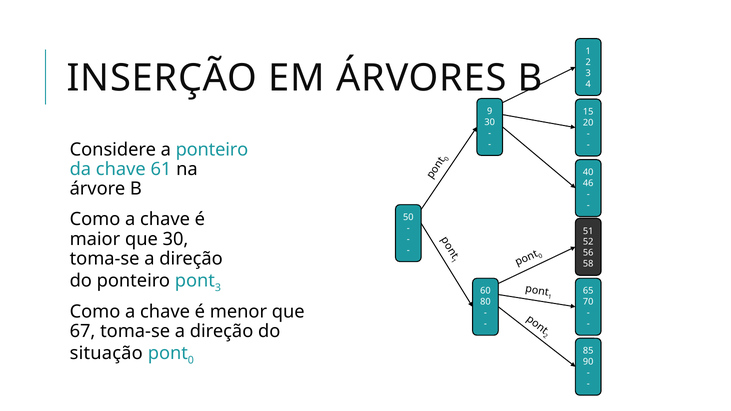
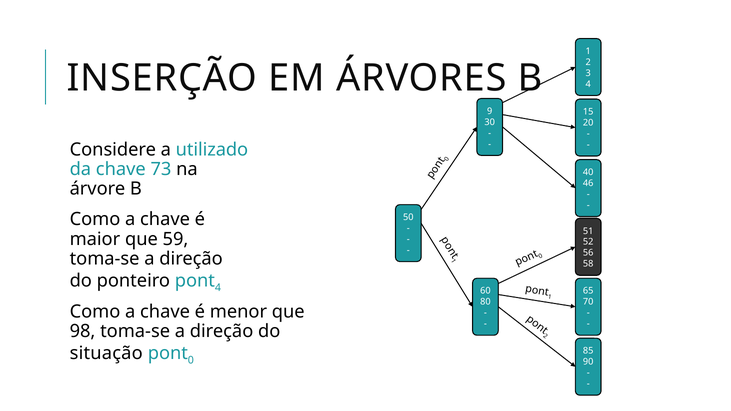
a ponteiro: ponteiro -> utilizado
61: 61 -> 73
que 30: 30 -> 59
3 at (218, 288): 3 -> 4
67: 67 -> 98
